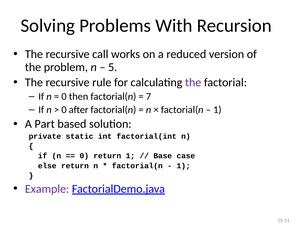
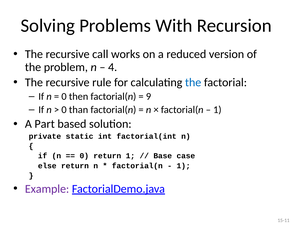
5: 5 -> 4
the at (193, 82) colour: purple -> blue
7: 7 -> 9
after: after -> than
